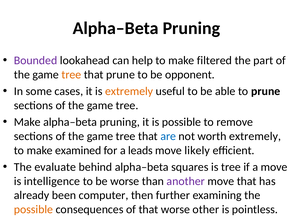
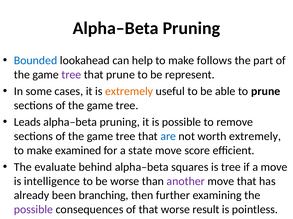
Bounded colour: purple -> blue
filtered: filtered -> follows
tree at (71, 75) colour: orange -> purple
opponent: opponent -> represent
Make at (27, 123): Make -> Leads
leads: leads -> state
likely: likely -> score
computer: computer -> branching
possible at (33, 210) colour: orange -> purple
other: other -> result
